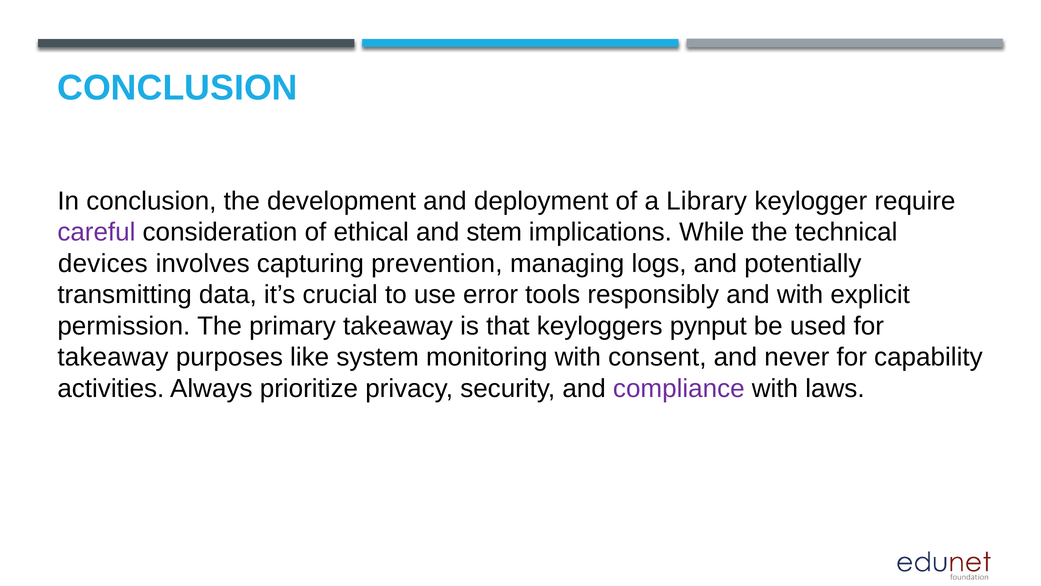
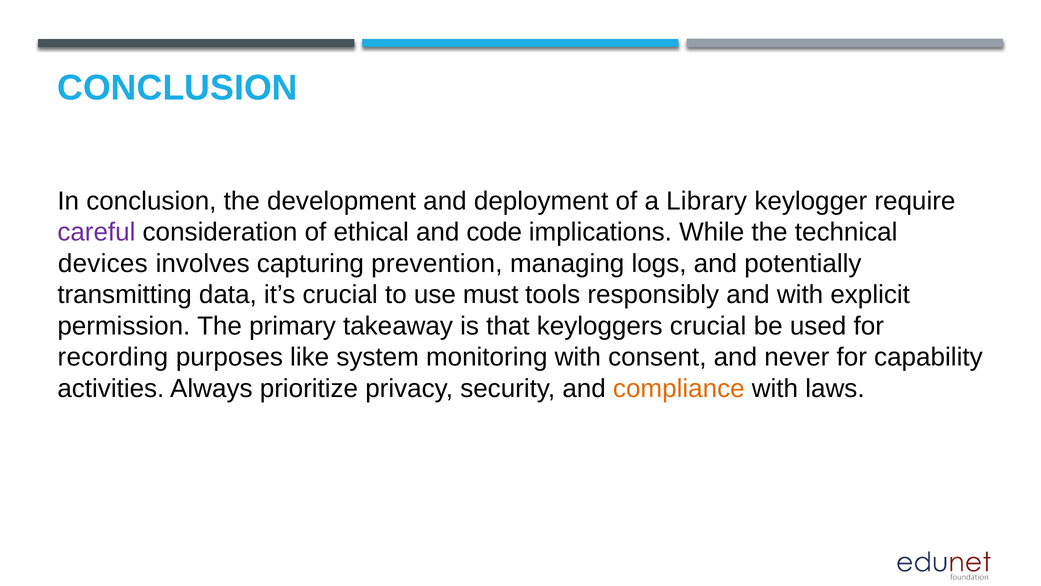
stem: stem -> code
error: error -> must
keyloggers pynput: pynput -> crucial
takeaway at (113, 357): takeaway -> recording
compliance colour: purple -> orange
